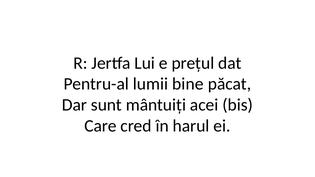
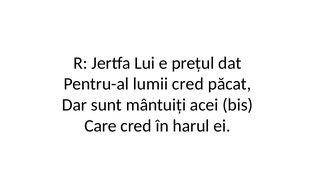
lumii bine: bine -> cred
